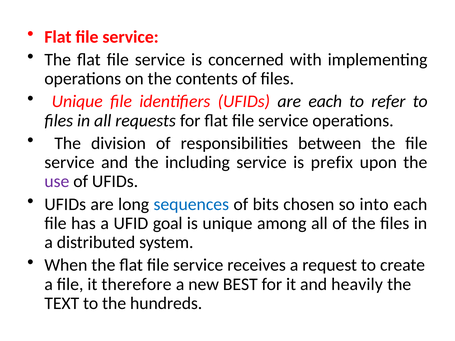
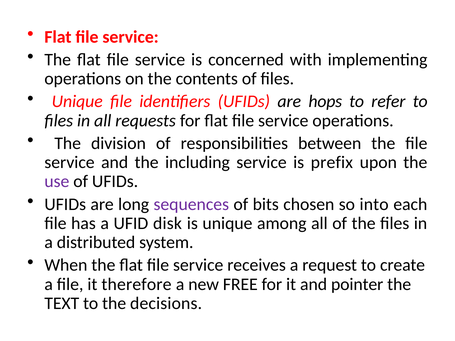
are each: each -> hops
sequences colour: blue -> purple
goal: goal -> disk
BEST: BEST -> FREE
heavily: heavily -> pointer
hundreds: hundreds -> decisions
